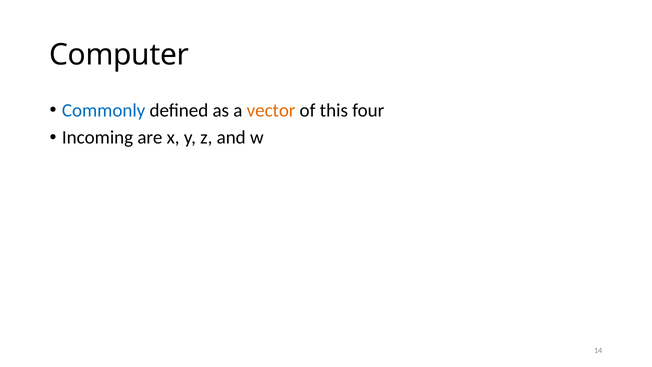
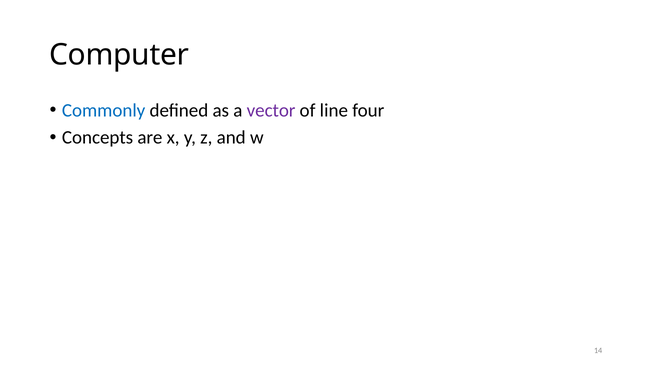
vector colour: orange -> purple
this: this -> line
Incoming: Incoming -> Concepts
